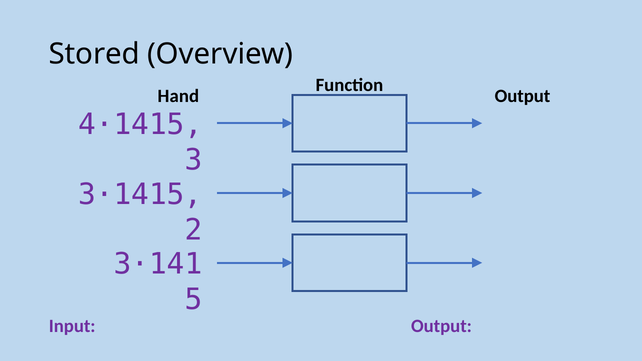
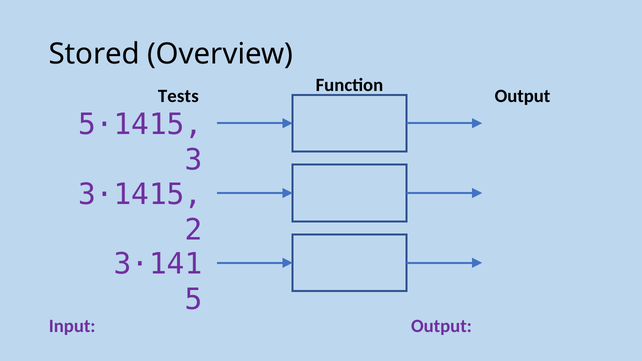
Hand: Hand -> Tests
4·1415: 4·1415 -> 5·1415
